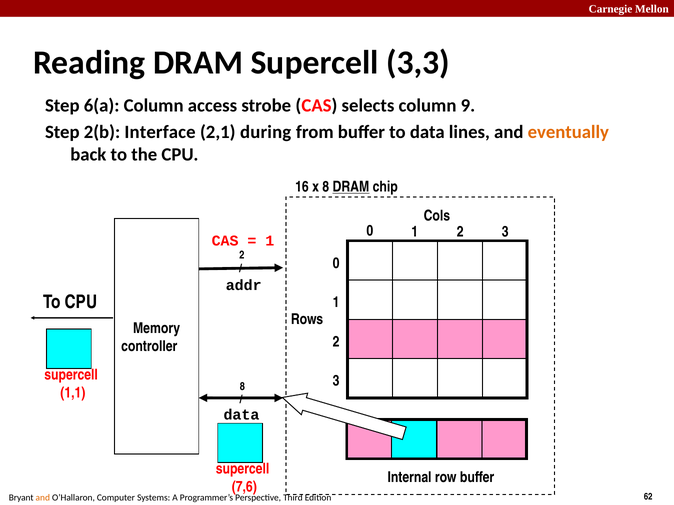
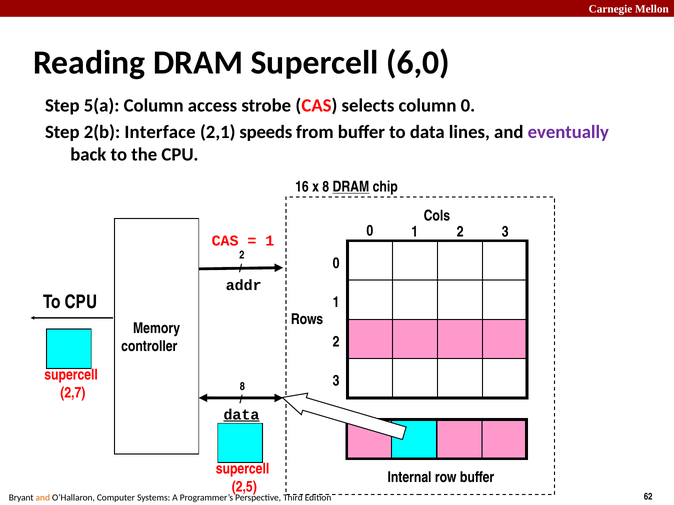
3,3: 3,3 -> 6,0
6(a: 6(a -> 5(a
column 9: 9 -> 0
during: during -> speeds
eventually colour: orange -> purple
1,1: 1,1 -> 2,7
data at (241, 415) underline: none -> present
7,6: 7,6 -> 2,5
